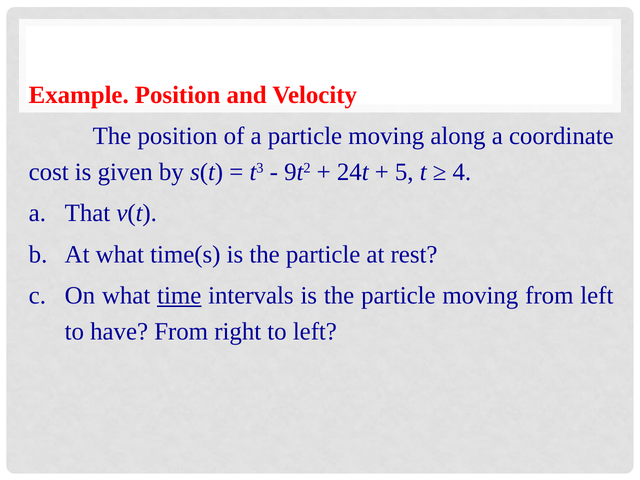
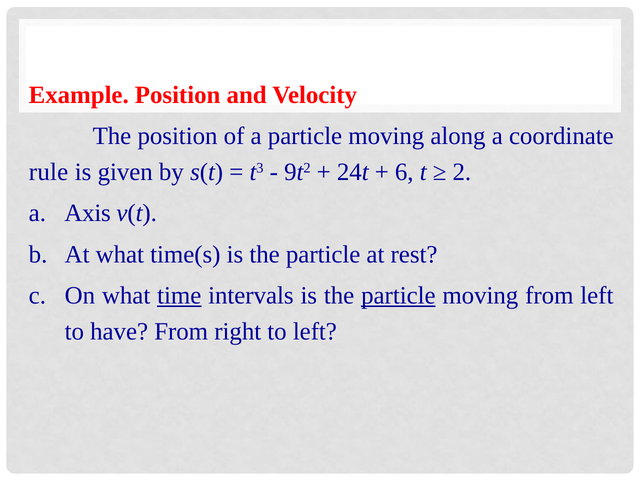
cost: cost -> rule
5: 5 -> 6
4: 4 -> 2
That: That -> Axis
particle at (398, 296) underline: none -> present
